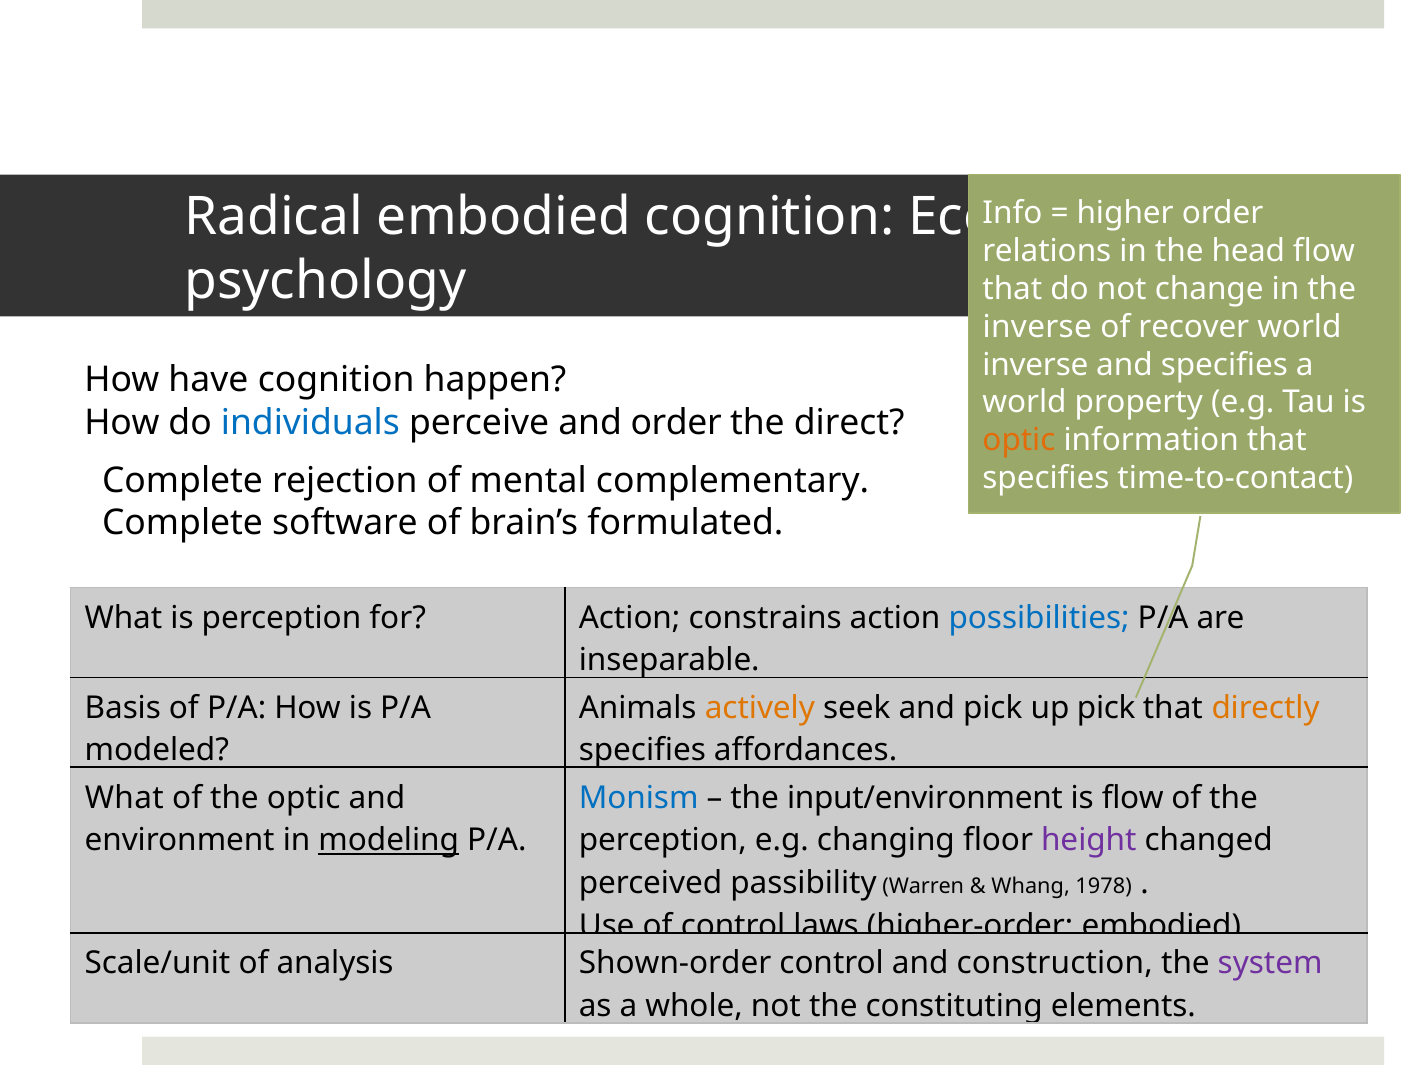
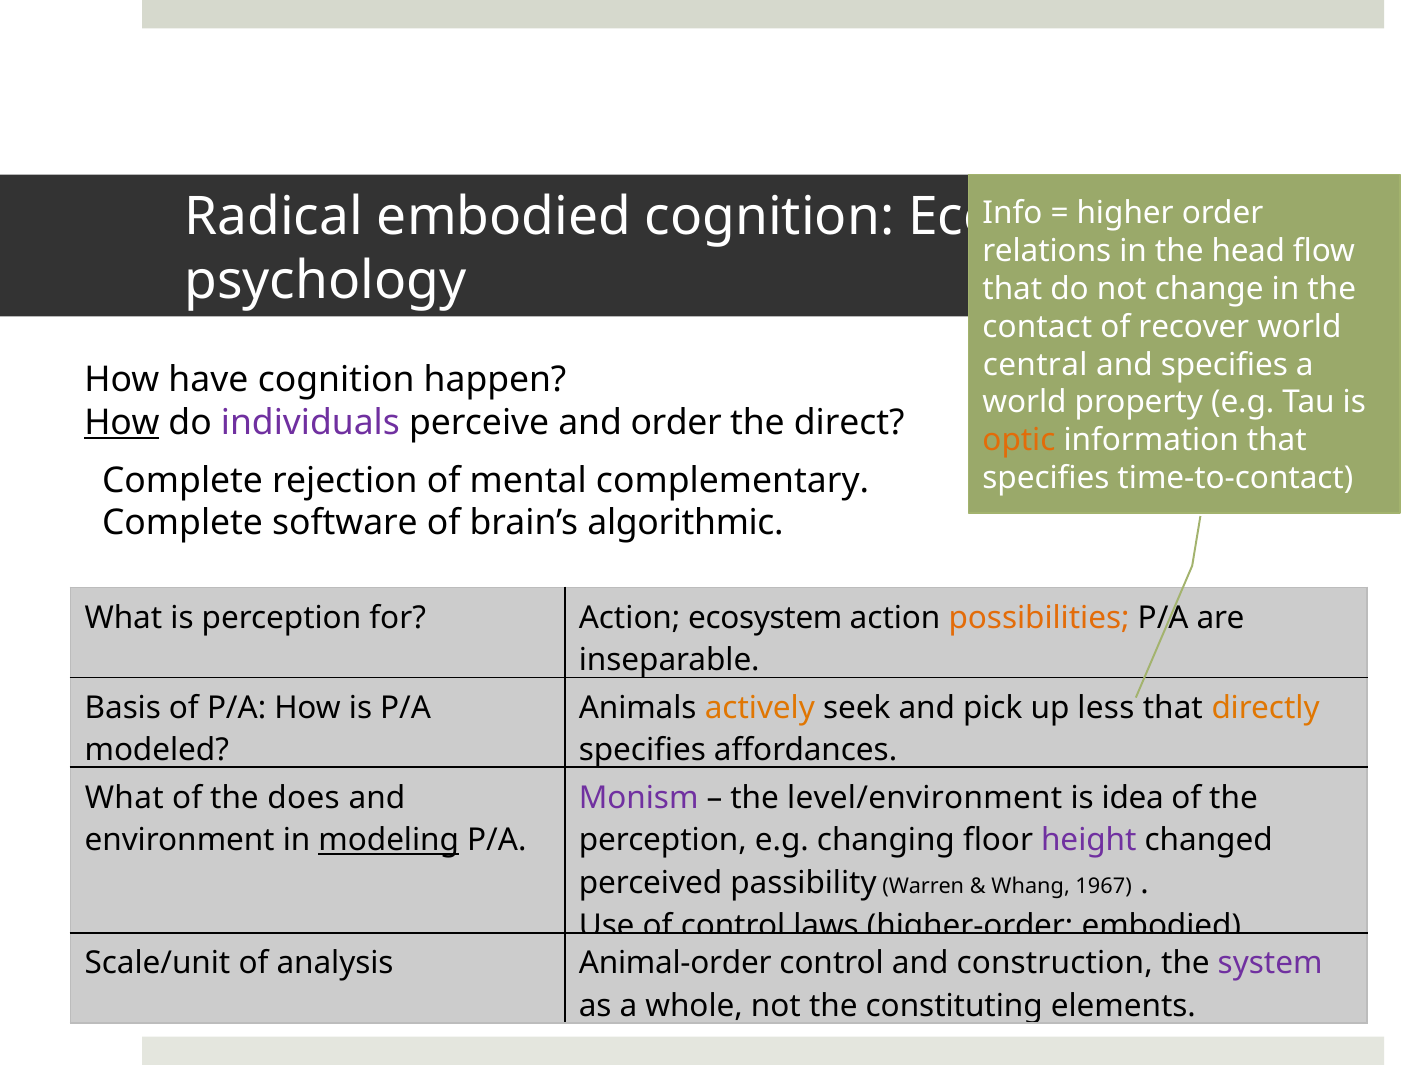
inverse at (1037, 327): inverse -> contact
inverse at (1035, 365): inverse -> central
How at (122, 423) underline: none -> present
individuals colour: blue -> purple
formulated: formulated -> algorithmic
constrains: constrains -> ecosystem
possibilities colour: blue -> orange
up pick: pick -> less
the optic: optic -> does
Monism colour: blue -> purple
input/environment: input/environment -> level/environment
is flow: flow -> idea
1978: 1978 -> 1967
Shown-order: Shown-order -> Animal-order
